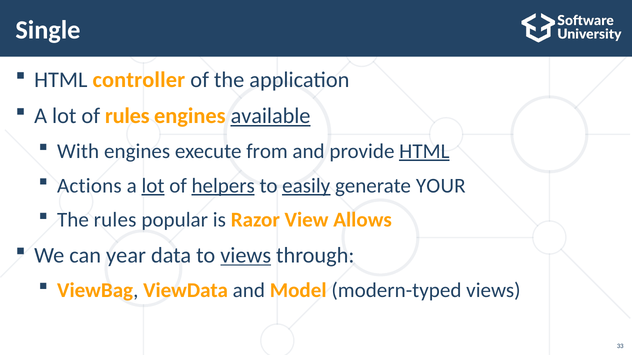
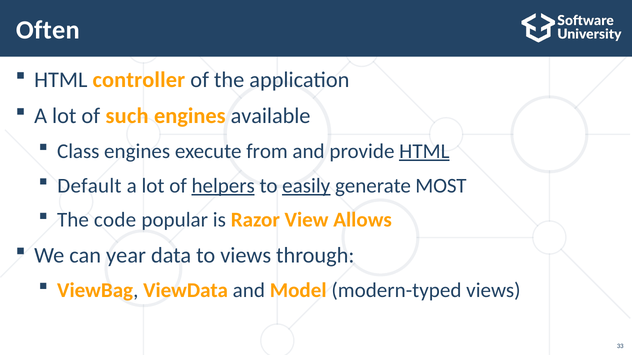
Single: Single -> Often
of rules: rules -> such
available underline: present -> none
With: With -> Class
Actions: Actions -> Default
lot at (153, 186) underline: present -> none
YOUR: YOUR -> MOST
The rules: rules -> code
views at (246, 256) underline: present -> none
